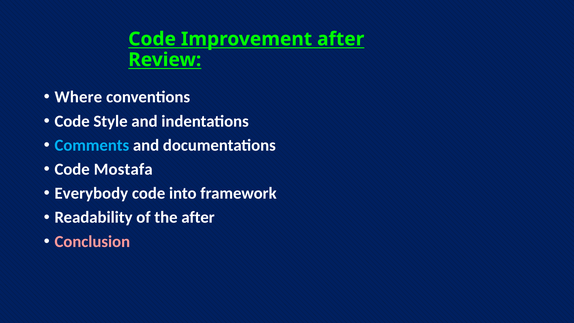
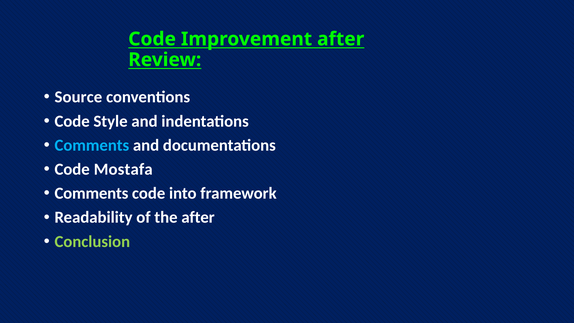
Where: Where -> Source
Everybody at (91, 193): Everybody -> Comments
Conclusion colour: pink -> light green
